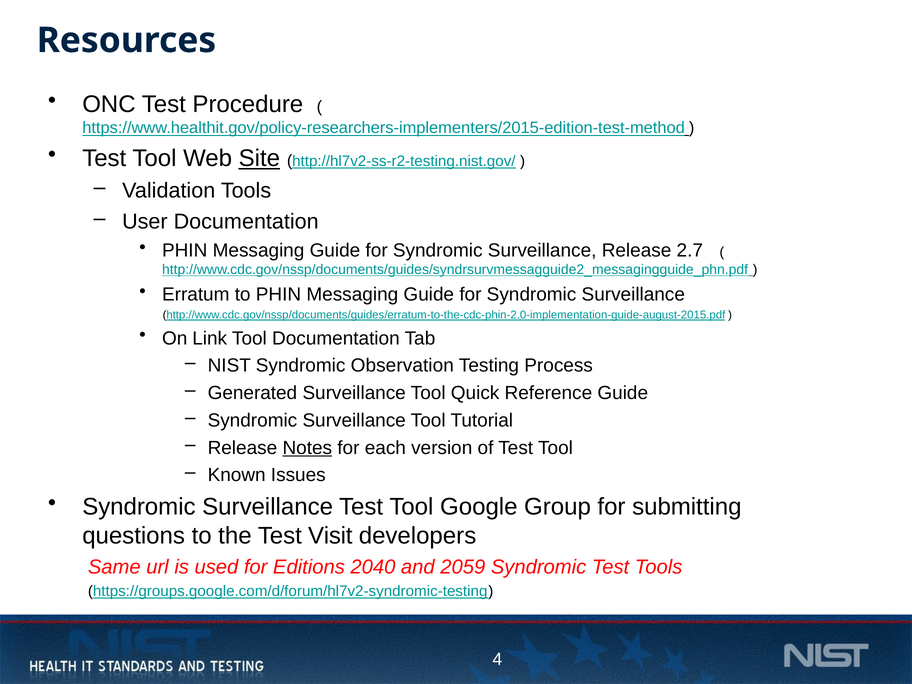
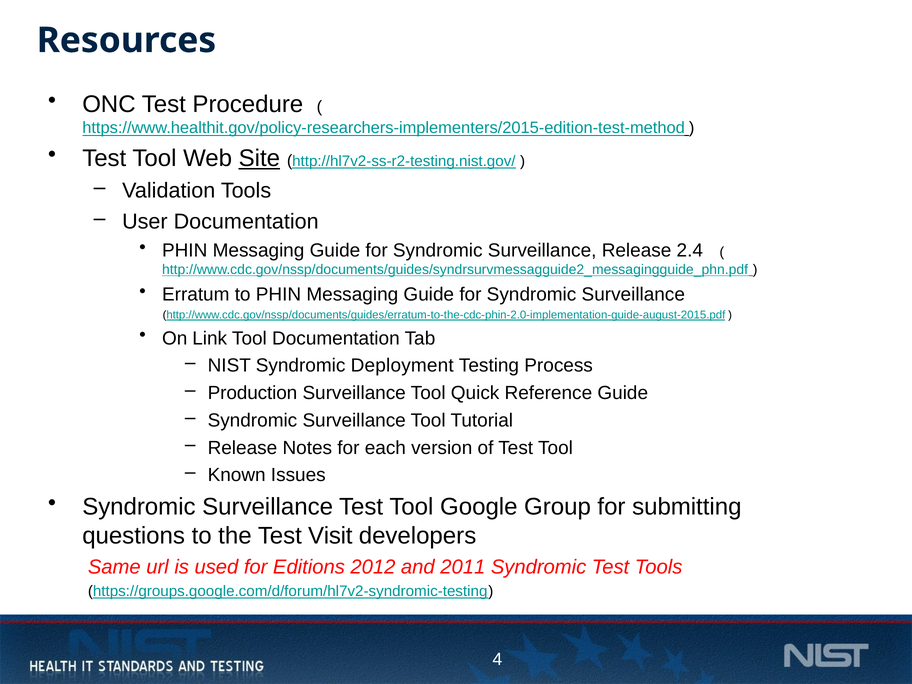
2.7: 2.7 -> 2.4
Observation: Observation -> Deployment
Generated: Generated -> Production
Notes underline: present -> none
2040: 2040 -> 2012
2059: 2059 -> 2011
